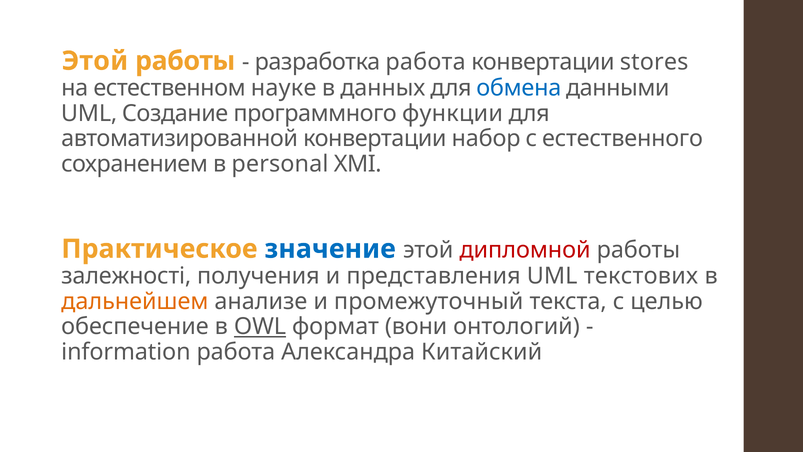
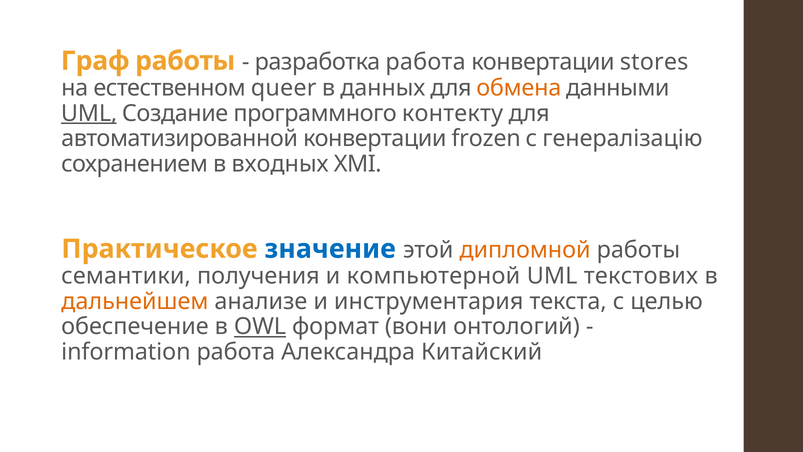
Этой at (95, 61): Этой -> Граф
науке: науке -> queer
обмена colour: blue -> orange
UML at (89, 113) underline: none -> present
функции: функции -> контекту
набор: набор -> frozen
естественного: естественного -> генералізацію
personal: personal -> входных
дипломной colour: red -> orange
залежності: залежності -> семантики
представления: представления -> компьютерной
промежуточный: промежуточный -> инструментария
